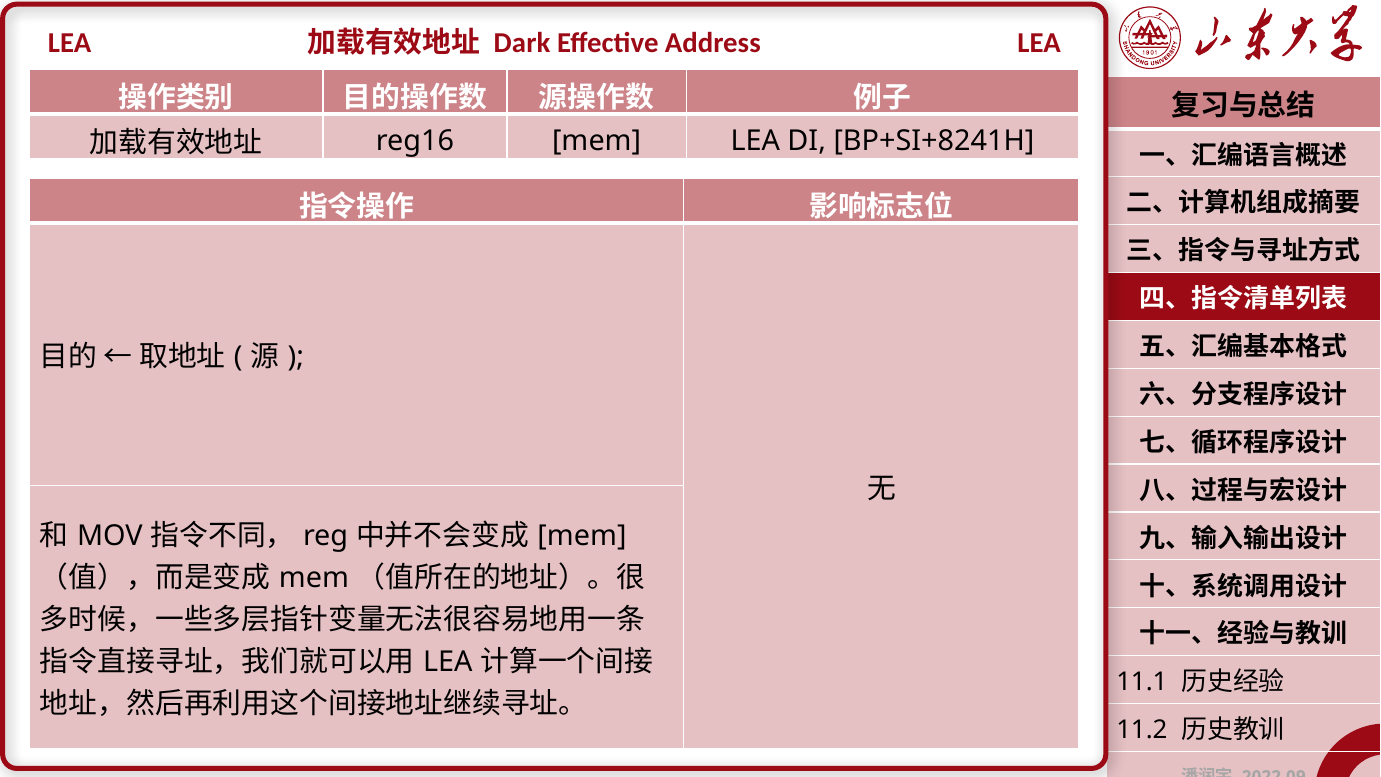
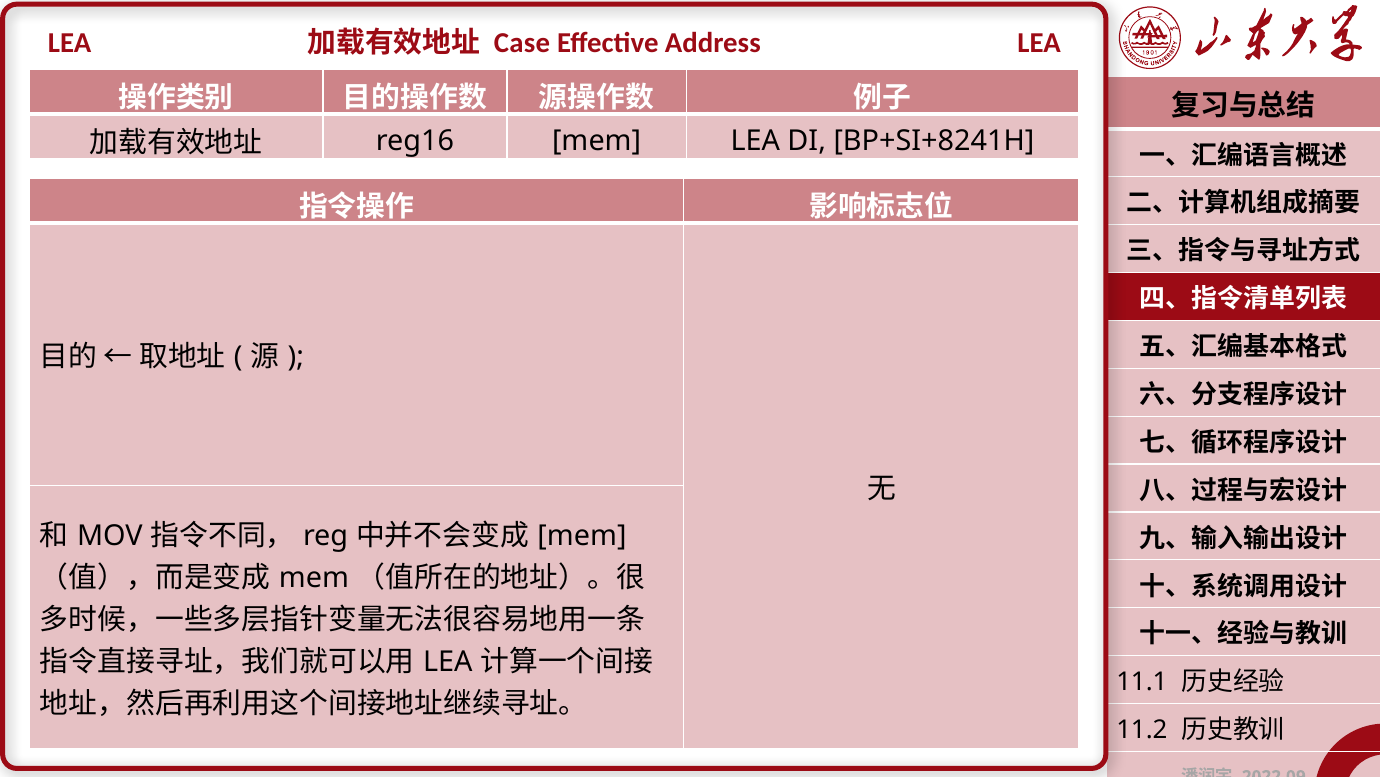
Dark: Dark -> Case
